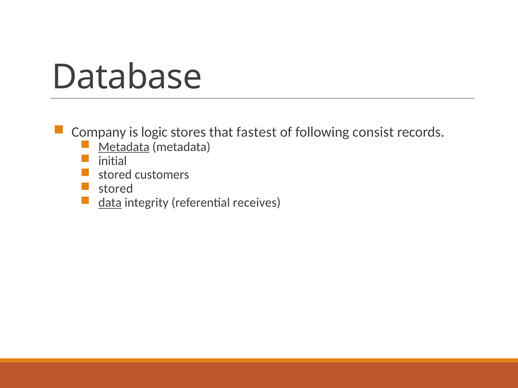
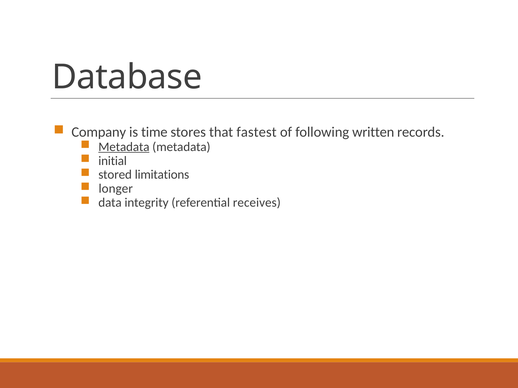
logic: logic -> time
consist: consist -> written
customers: customers -> limitations
stored at (116, 189): stored -> longer
data underline: present -> none
